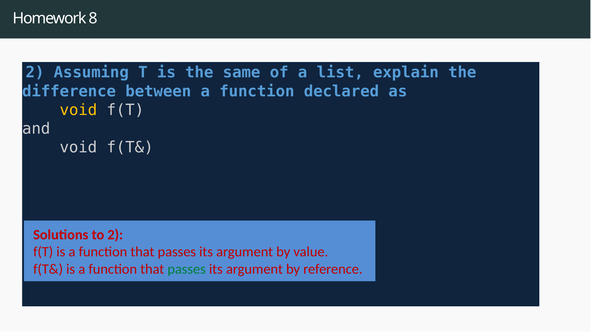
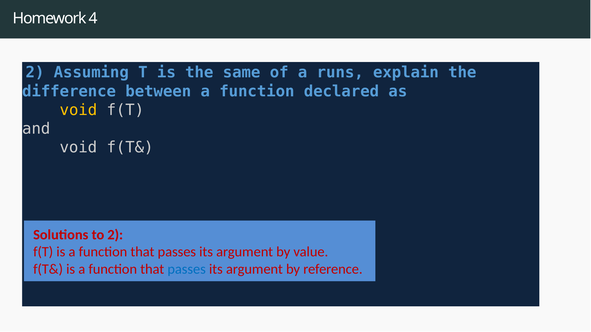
8: 8 -> 4
list: list -> runs
passes at (187, 270) colour: green -> blue
